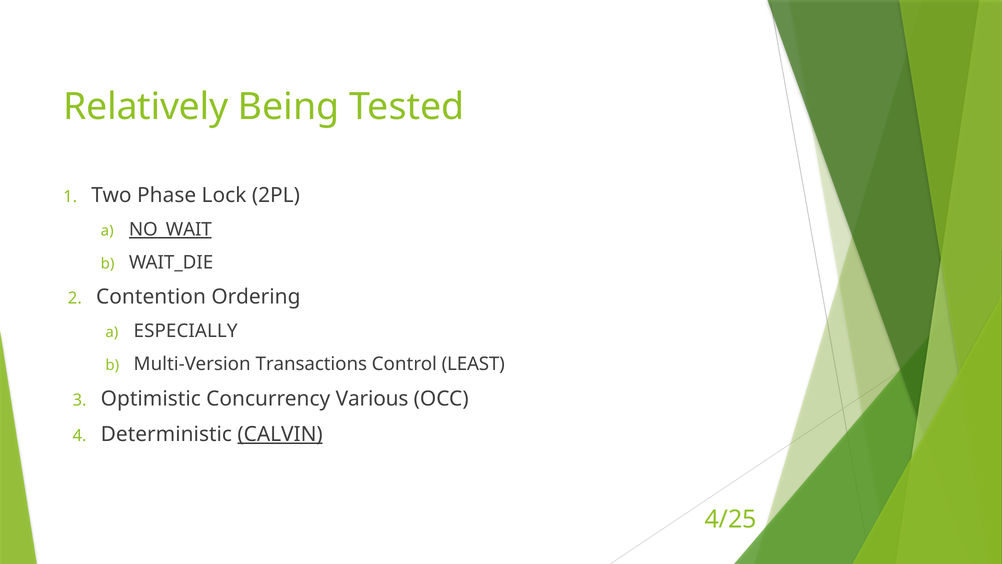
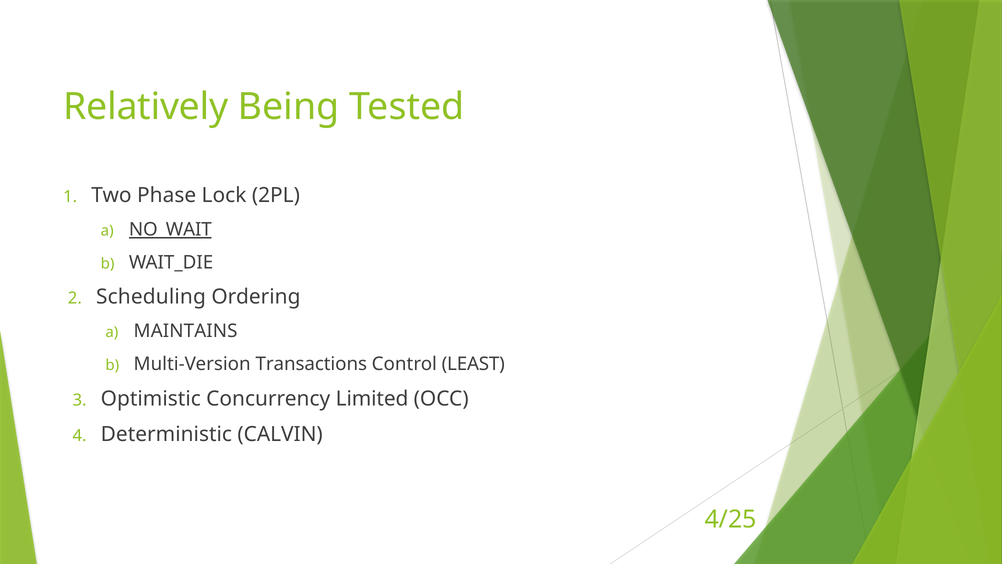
Contention: Contention -> Scheduling
ESPECIALLY: ESPECIALLY -> MAINTAINS
Various: Various -> Limited
CALVIN underline: present -> none
